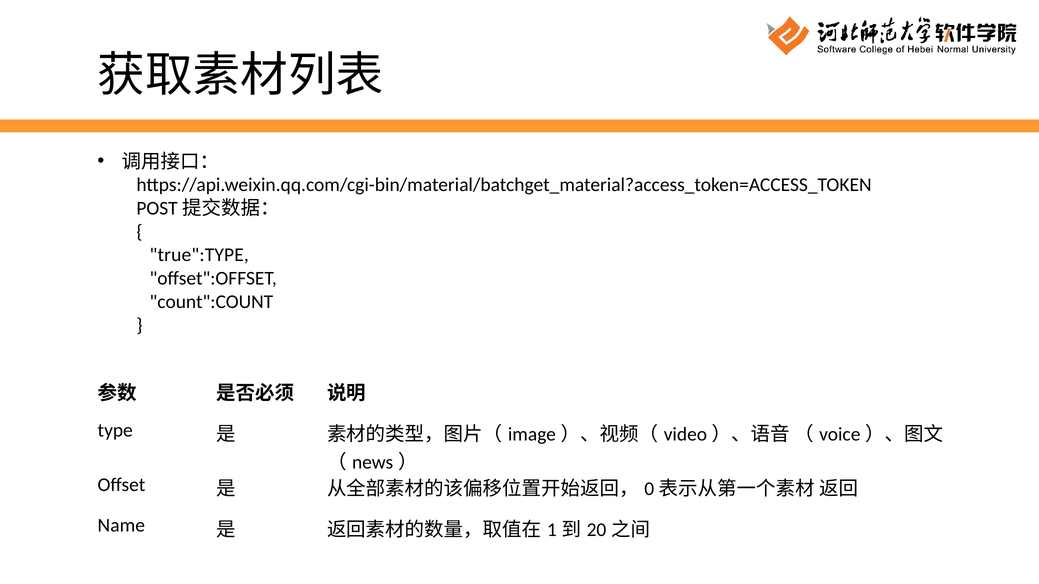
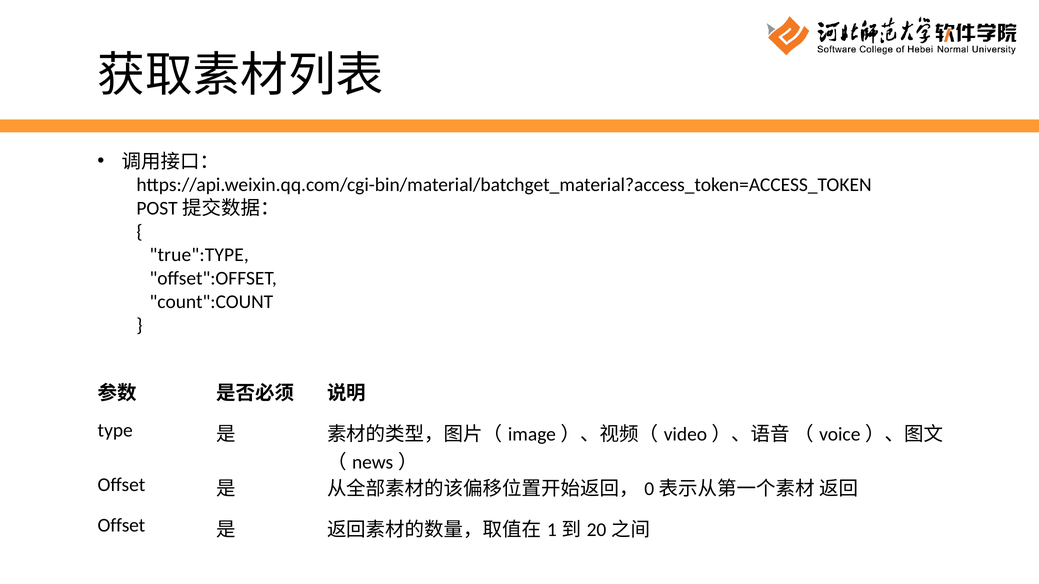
Name at (121, 526): Name -> Offset
